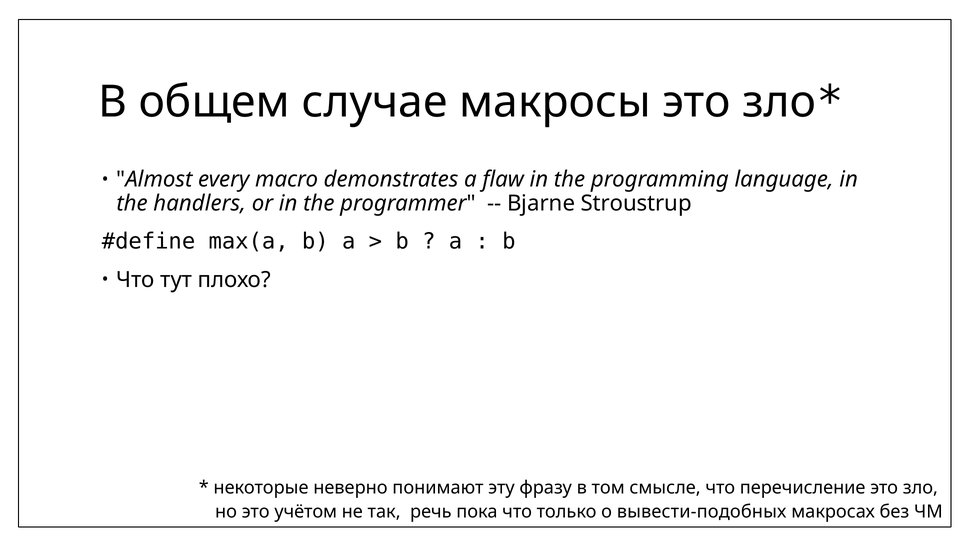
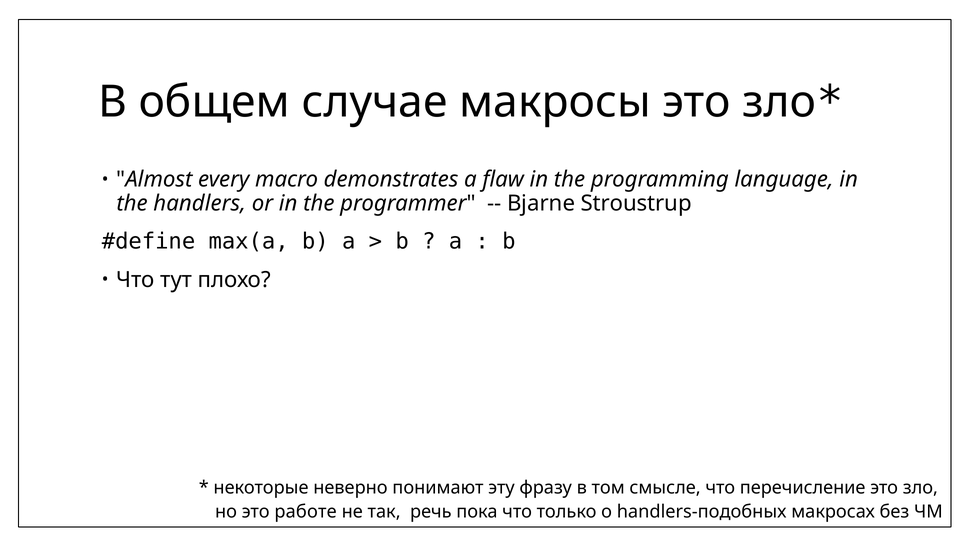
учётом: учётом -> работе
вывести-подобных: вывести-подобных -> handlers-подобных
